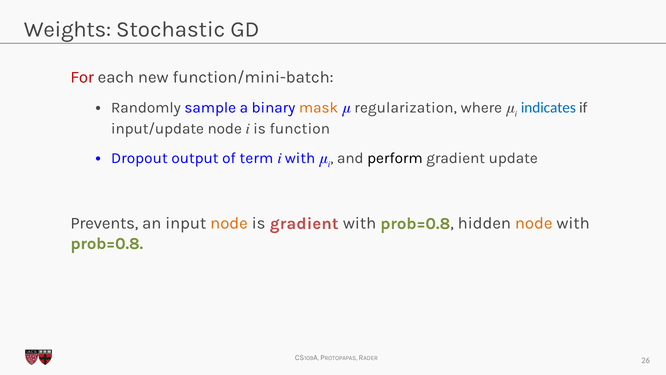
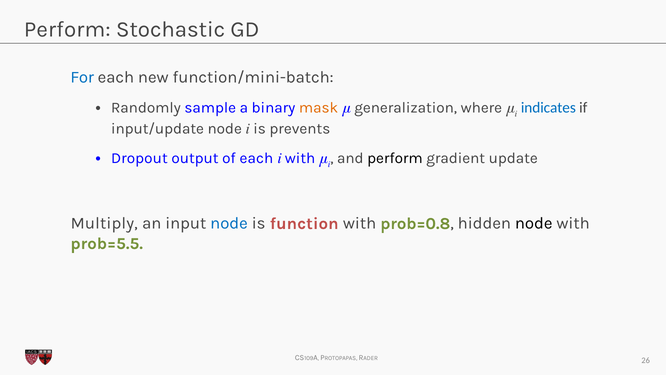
Weights at (67, 29): Weights -> Perform
For colour: red -> blue
regularization: regularization -> generalization
function: function -> prevents
of term: term -> each
Prevents: Prevents -> Multiply
node at (229, 223) colour: orange -> blue
is gradient: gradient -> function
node at (534, 223) colour: orange -> black
prob=0.8 at (107, 243): prob=0.8 -> prob=5.5
